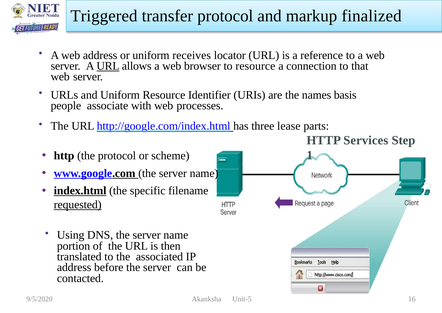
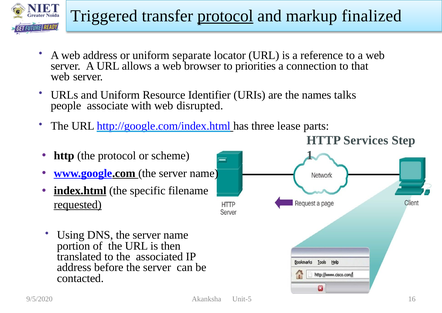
protocol at (225, 16) underline: none -> present
receives: receives -> separate
URL at (108, 66) underline: present -> none
to resource: resource -> priorities
basis: basis -> talks
processes: processes -> disrupted
